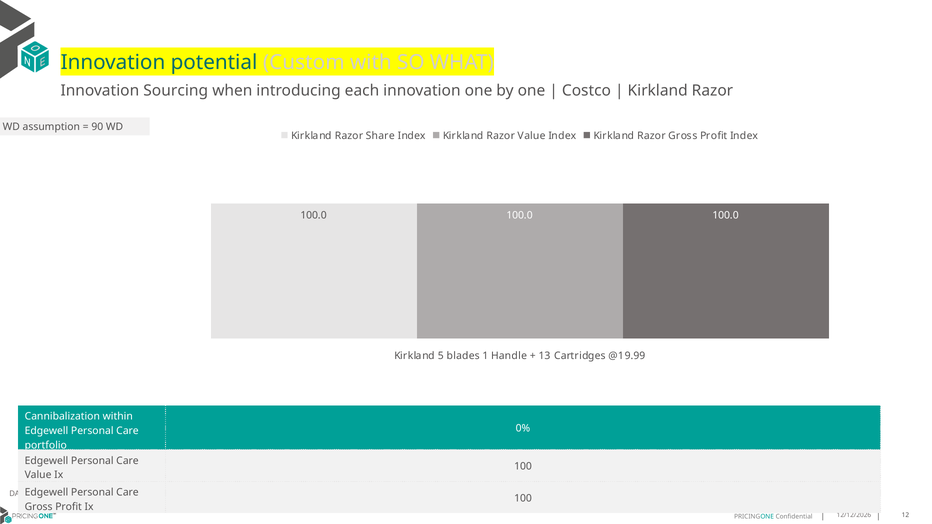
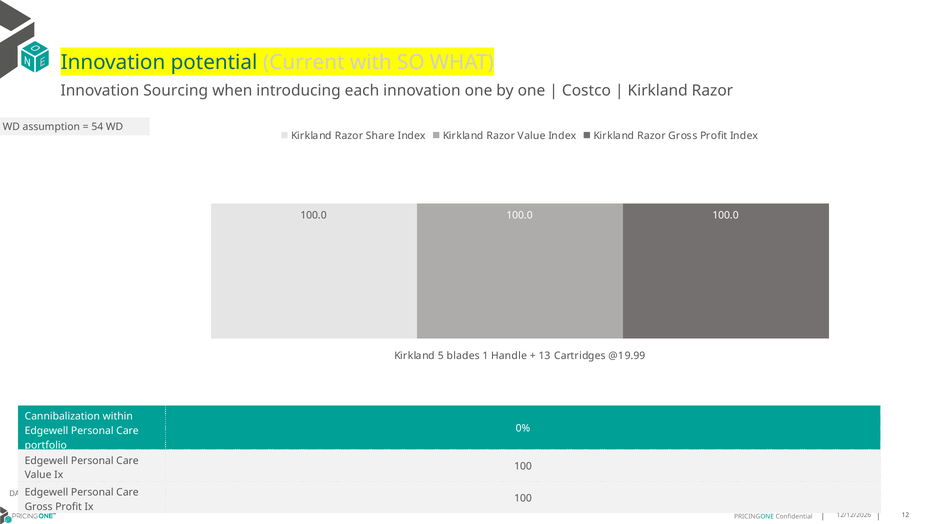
Custom: Custom -> Current
90: 90 -> 54
